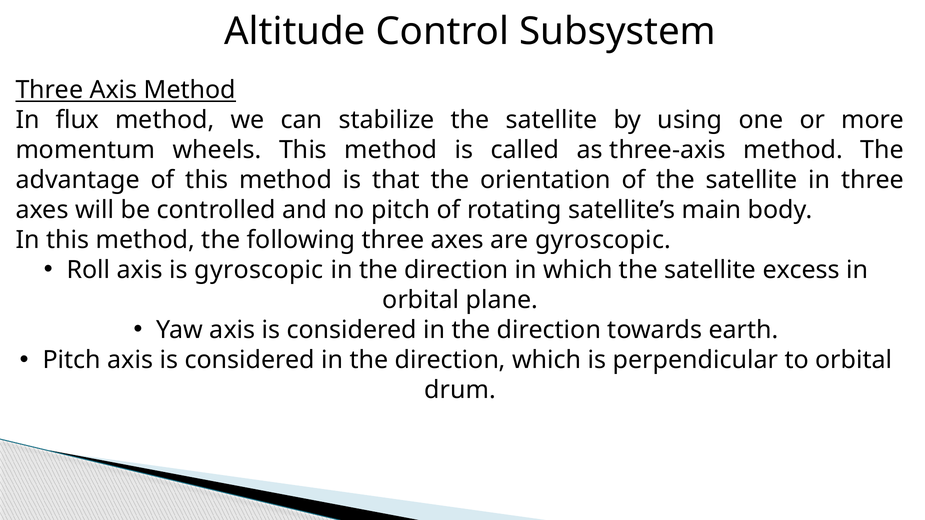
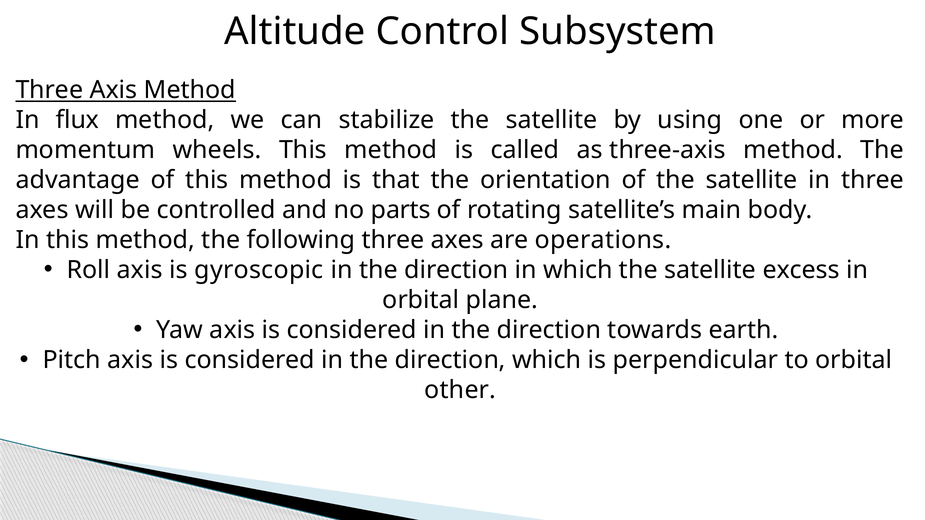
no pitch: pitch -> parts
are gyroscopic: gyroscopic -> operations
drum: drum -> other
